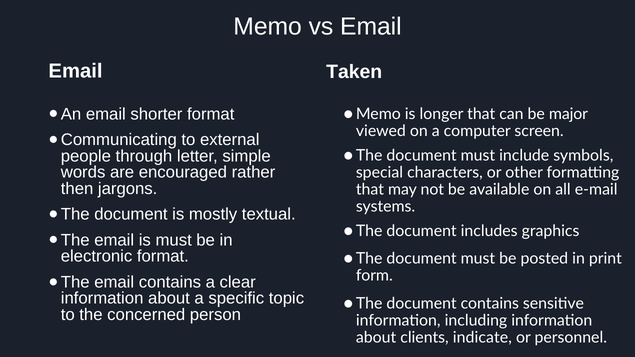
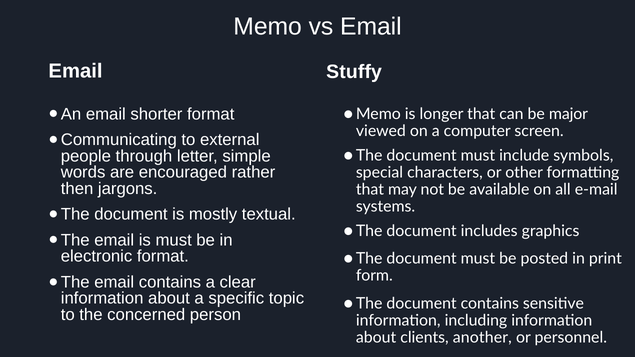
Taken: Taken -> Stuffy
indicate: indicate -> another
